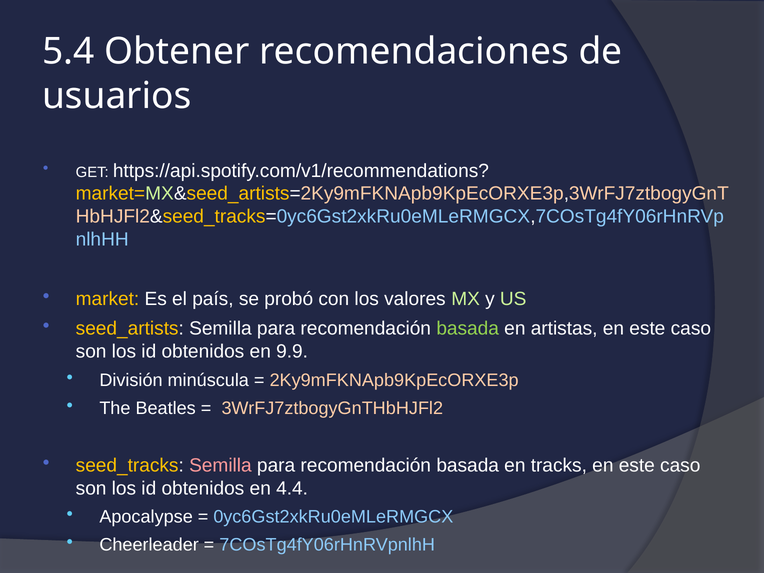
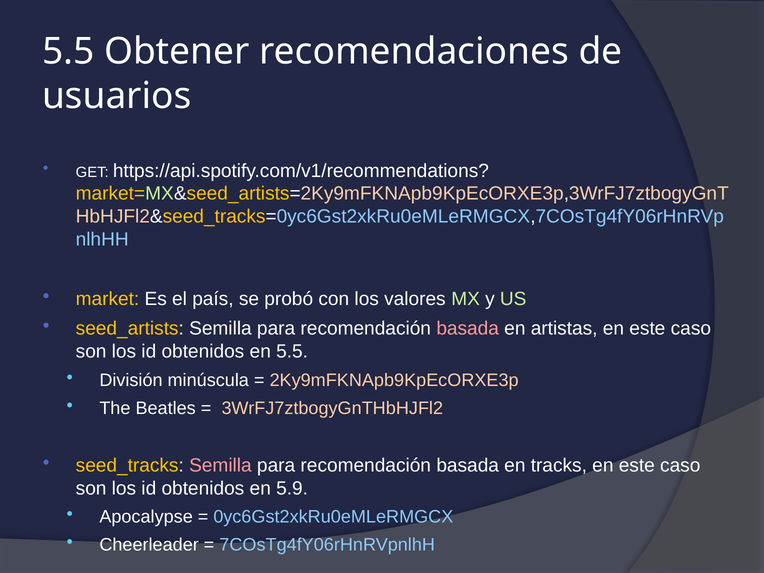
5.4 at (68, 52): 5.4 -> 5.5
basada at (468, 329) colour: light green -> pink
en 9.9: 9.9 -> 5.5
4.4: 4.4 -> 5.9
